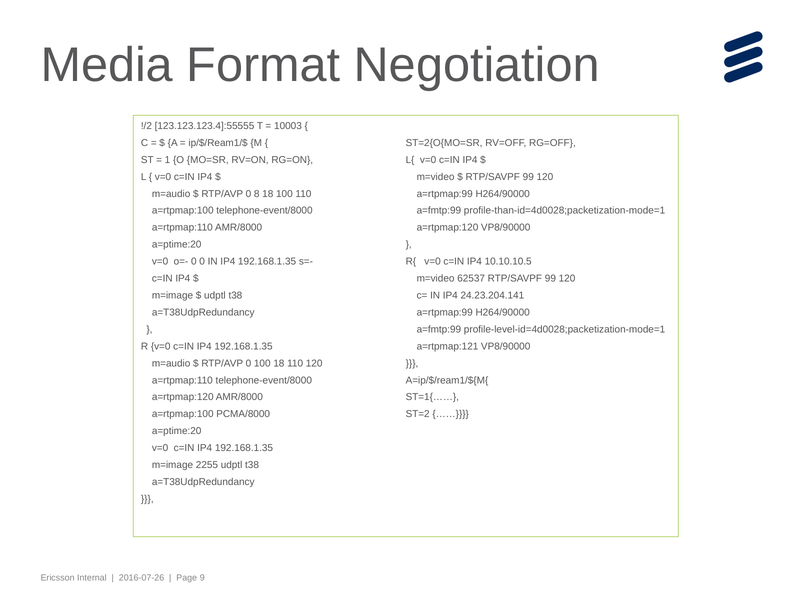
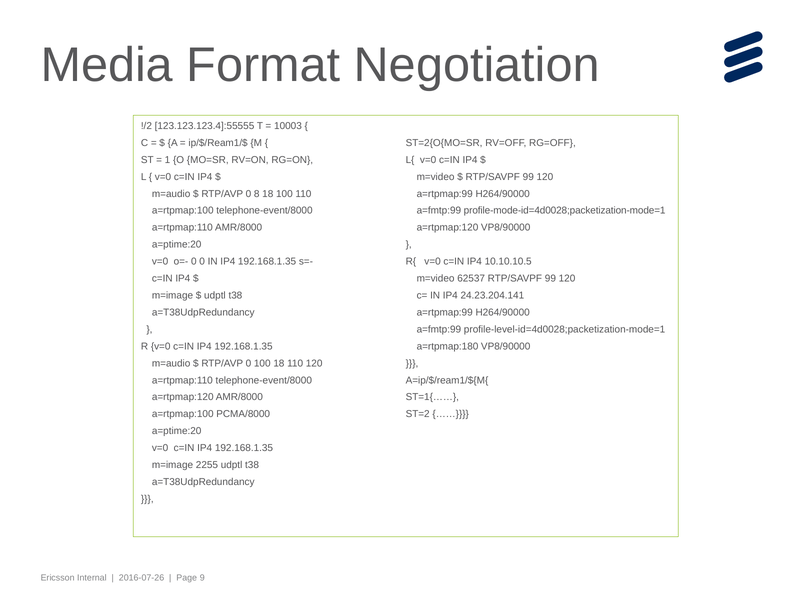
profile-than-id=4d0028;packetization-mode=1: profile-than-id=4d0028;packetization-mode=1 -> profile-mode-id=4d0028;packetization-mode=1
a=rtpmap:121: a=rtpmap:121 -> a=rtpmap:180
